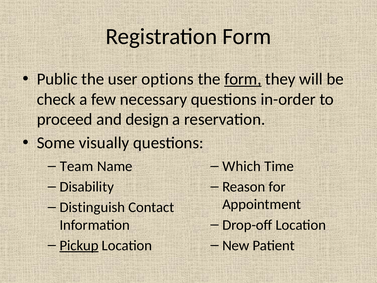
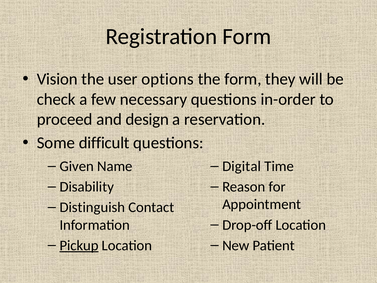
Public: Public -> Vision
form at (243, 79) underline: present -> none
visually: visually -> difficult
Team: Team -> Given
Which: Which -> Digital
